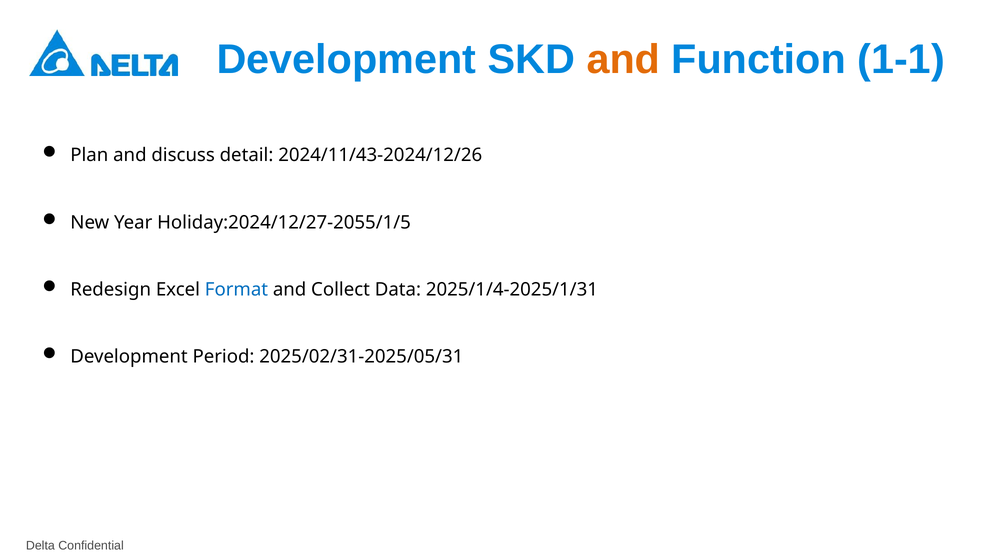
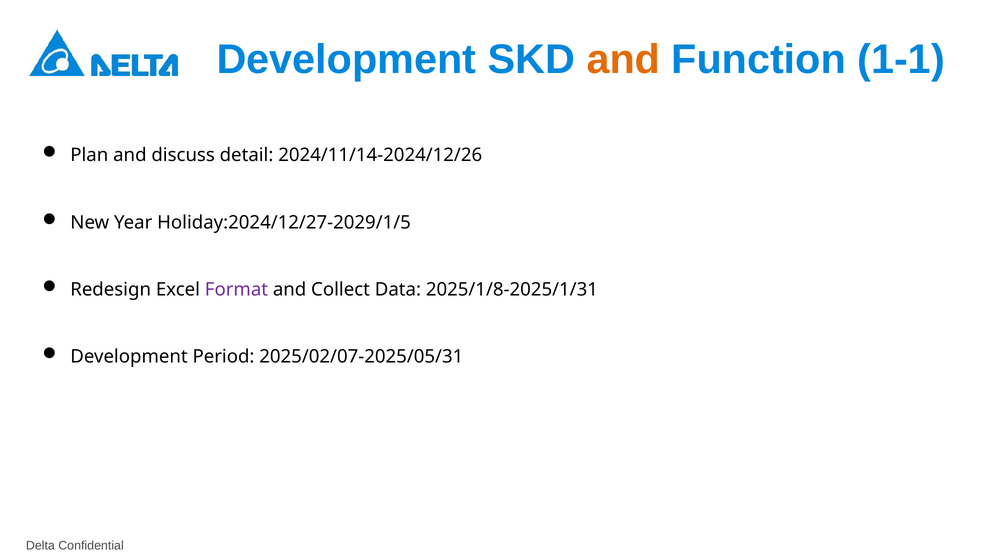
2024/11/43-2024/12/26: 2024/11/43-2024/12/26 -> 2024/11/14-2024/12/26
Holiday:2024/12/27-2055/1/5: Holiday:2024/12/27-2055/1/5 -> Holiday:2024/12/27-2029/1/5
Format colour: blue -> purple
2025/1/4-2025/1/31: 2025/1/4-2025/1/31 -> 2025/1/8-2025/1/31
2025/02/31-2025/05/31: 2025/02/31-2025/05/31 -> 2025/02/07-2025/05/31
